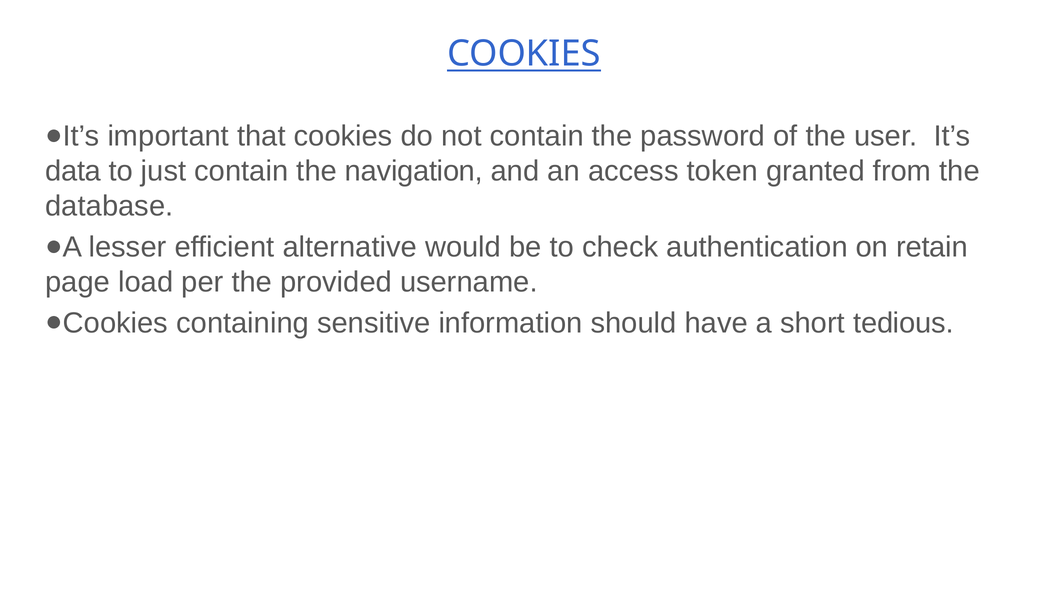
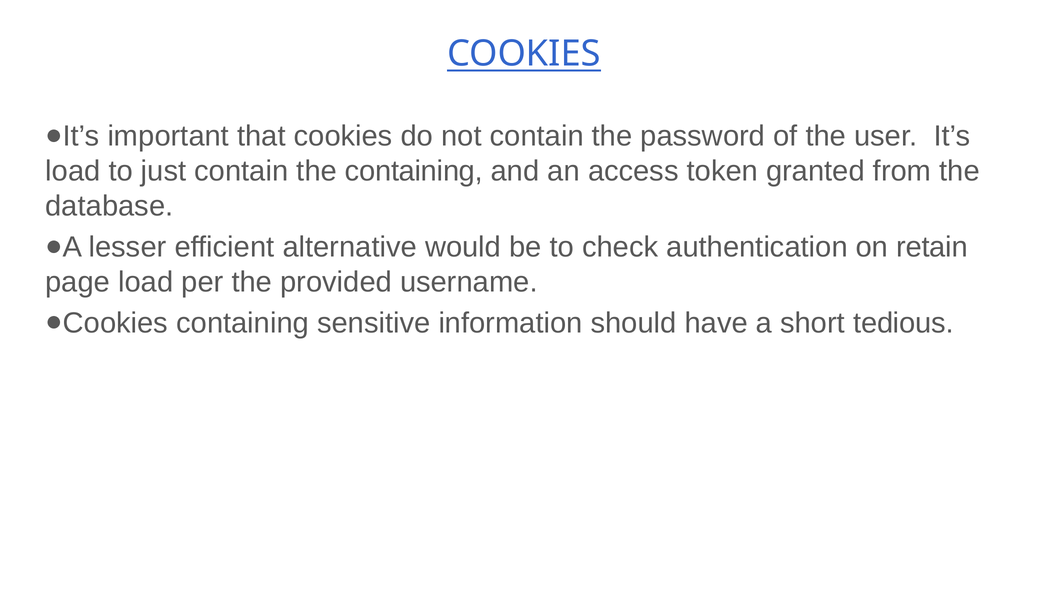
data at (73, 171): data -> load
the navigation: navigation -> containing
